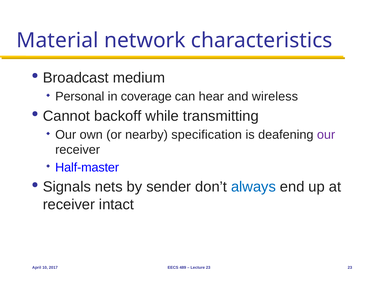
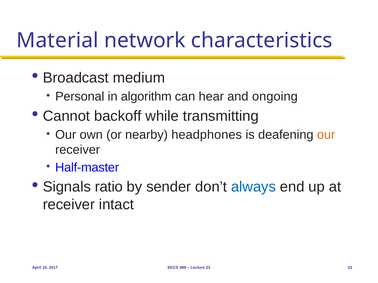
coverage: coverage -> algorithm
wireless: wireless -> ongoing
specification: specification -> headphones
our at (326, 135) colour: purple -> orange
nets: nets -> ratio
